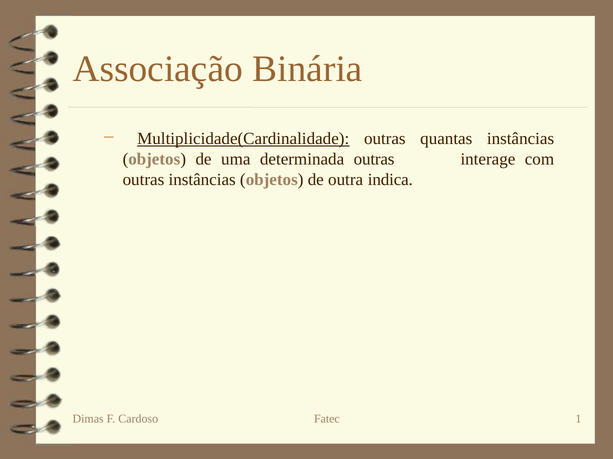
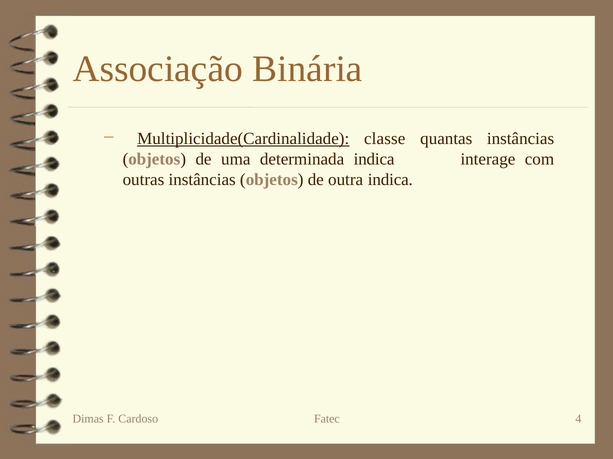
Multiplicidade(Cardinalidade outras: outras -> classe
determinada outras: outras -> indica
1: 1 -> 4
